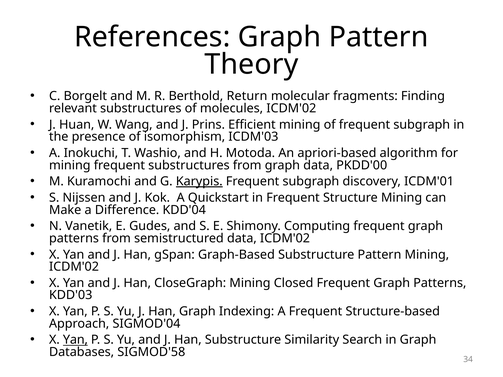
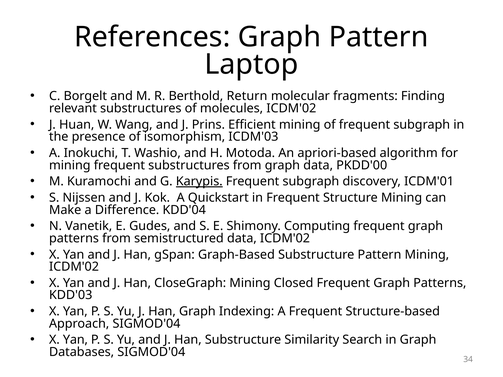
Theory: Theory -> Laptop
Yan at (75, 340) underline: present -> none
Databases SIGMOD'58: SIGMOD'58 -> SIGMOD'04
